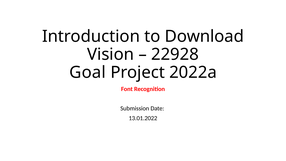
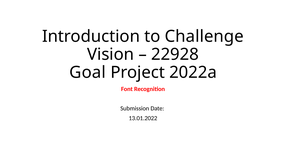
Download: Download -> Challenge
